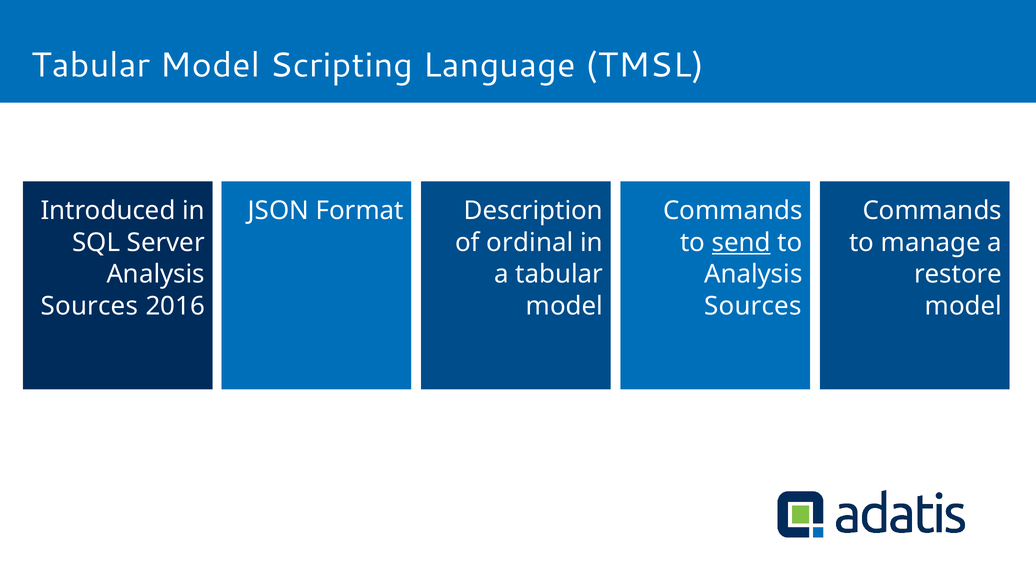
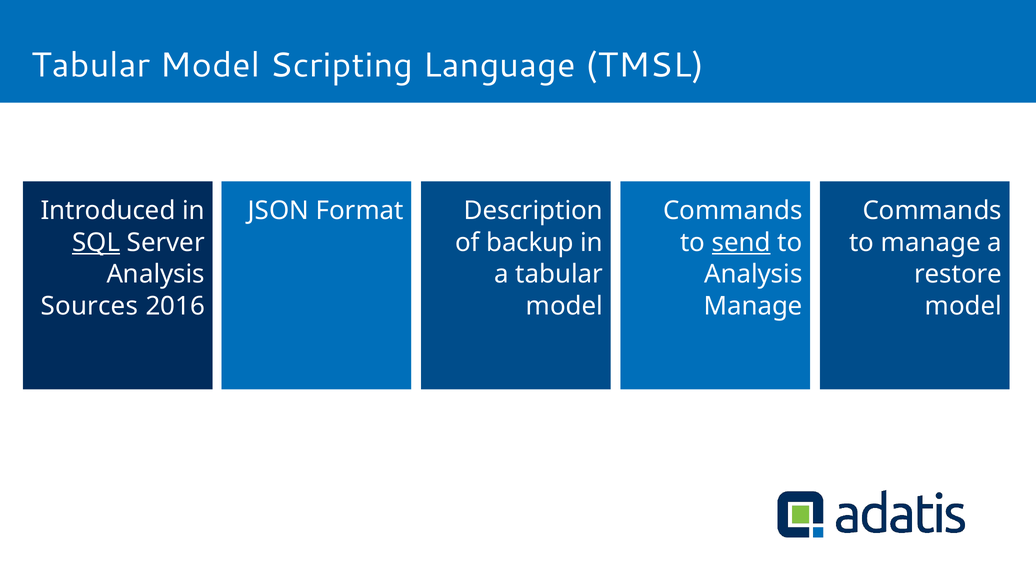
SQL underline: none -> present
ordinal: ordinal -> backup
Sources at (753, 306): Sources -> Manage
